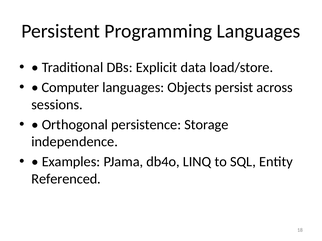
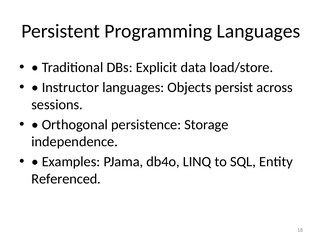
Computer: Computer -> Instructor
